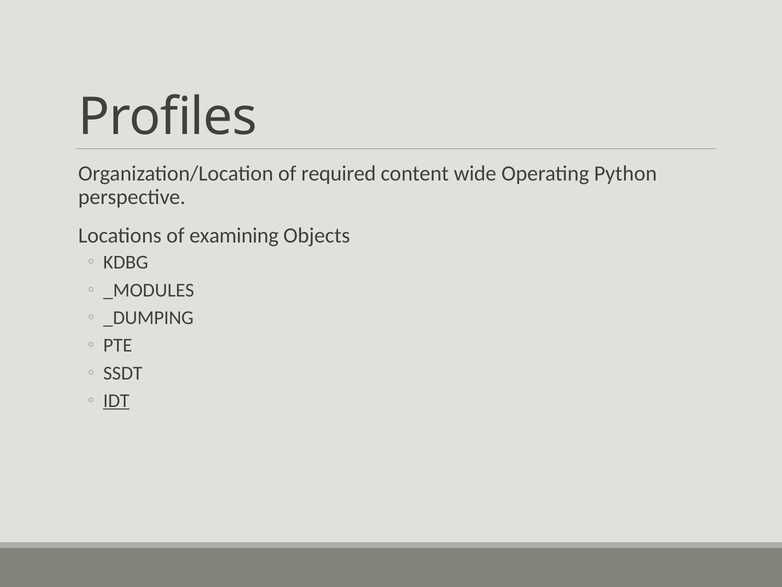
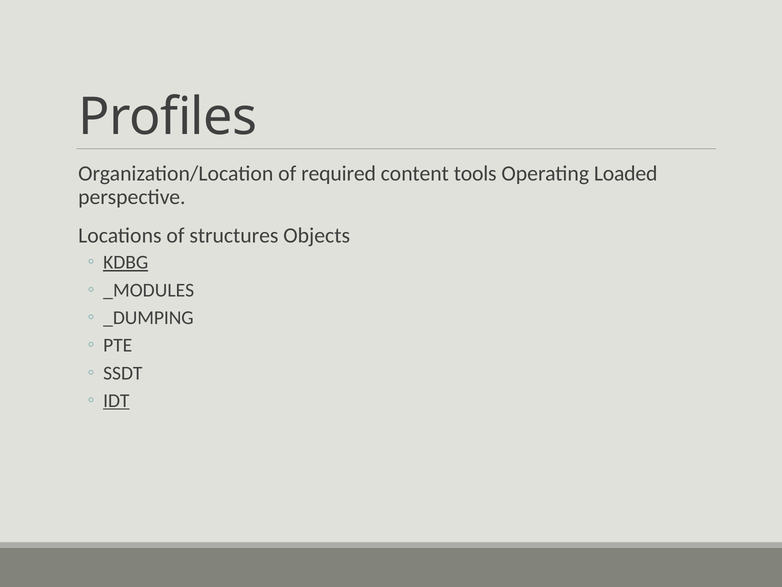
wide: wide -> tools
Python: Python -> Loaded
examining: examining -> structures
KDBG underline: none -> present
